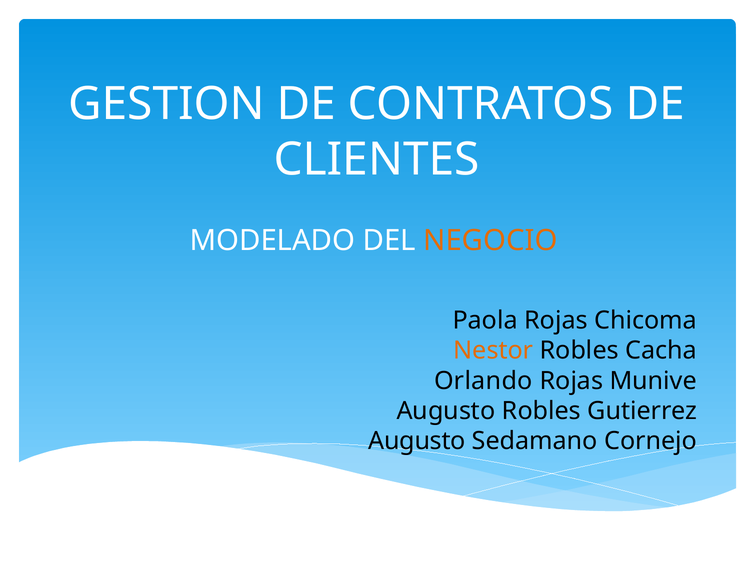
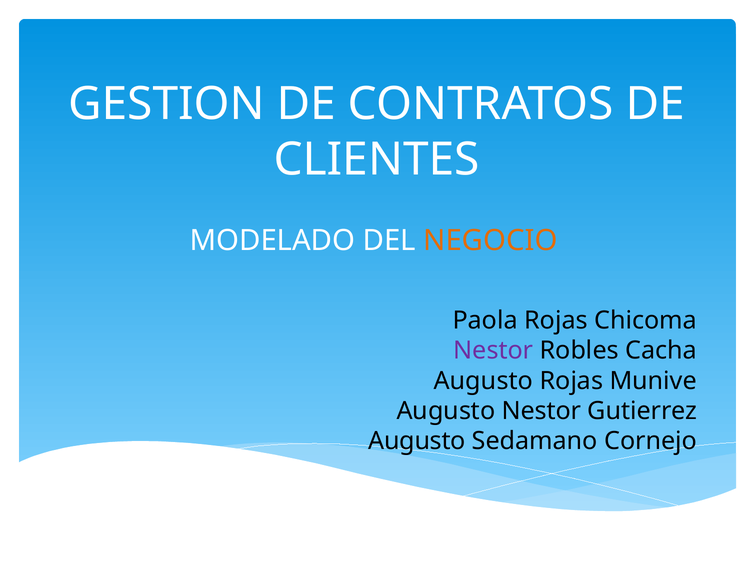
Nestor at (493, 351) colour: orange -> purple
Orlando at (483, 381): Orlando -> Augusto
Augusto Robles: Robles -> Nestor
